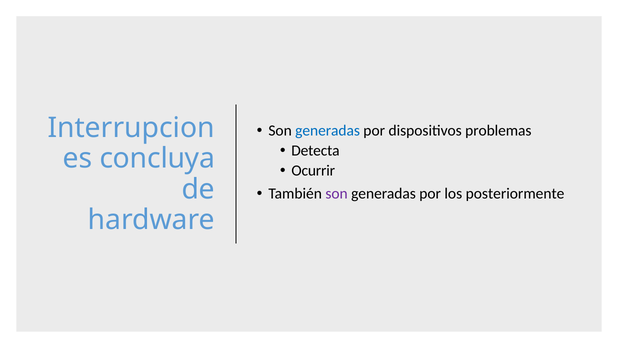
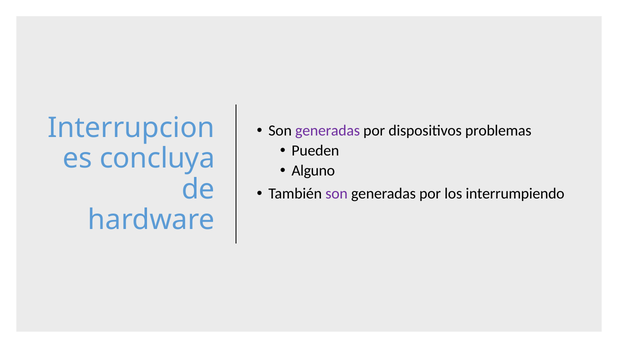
generadas at (328, 131) colour: blue -> purple
Detecta: Detecta -> Pueden
Ocurrir: Ocurrir -> Alguno
posteriormente: posteriormente -> interrumpiendo
